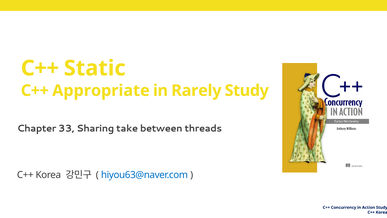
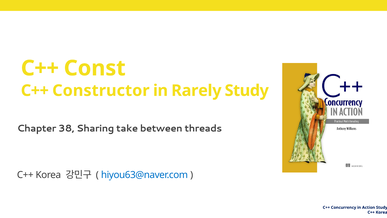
Static: Static -> Const
Appropriate: Appropriate -> Constructor
33: 33 -> 38
